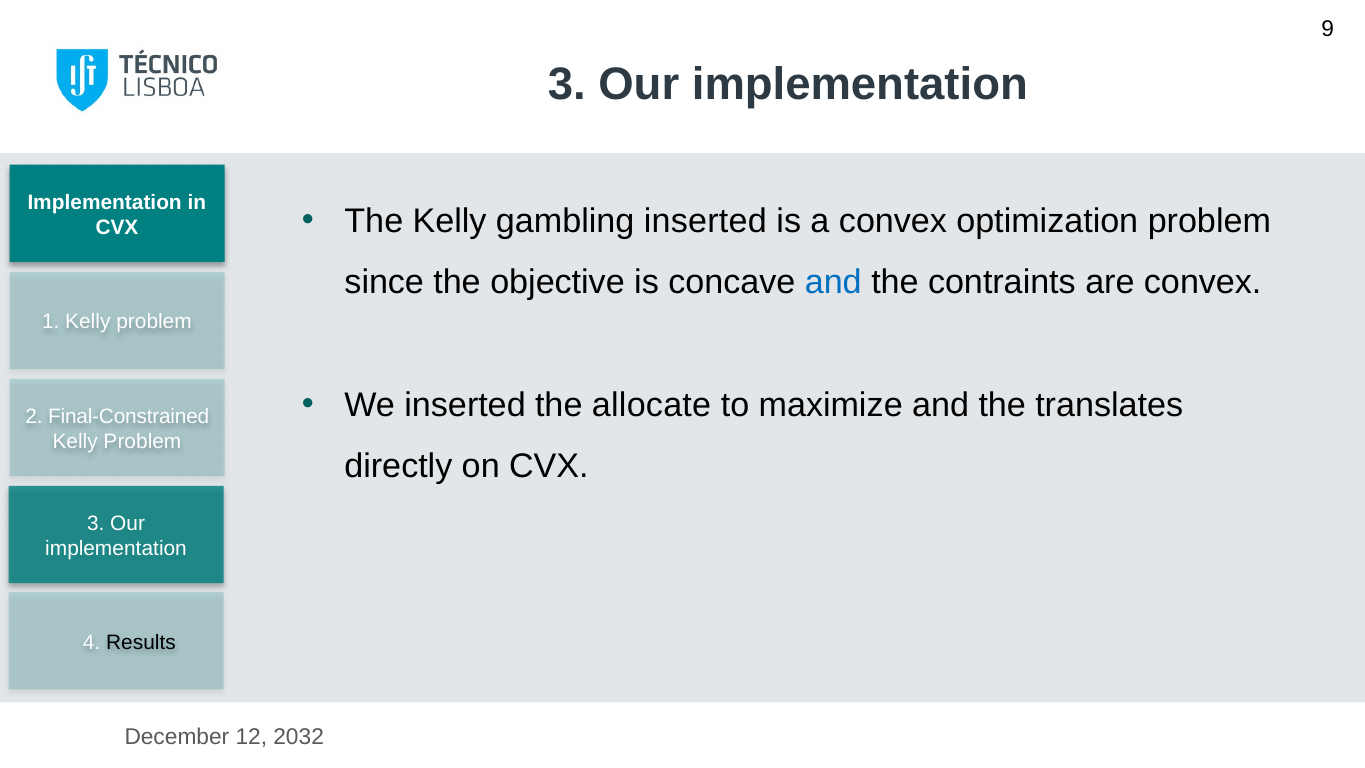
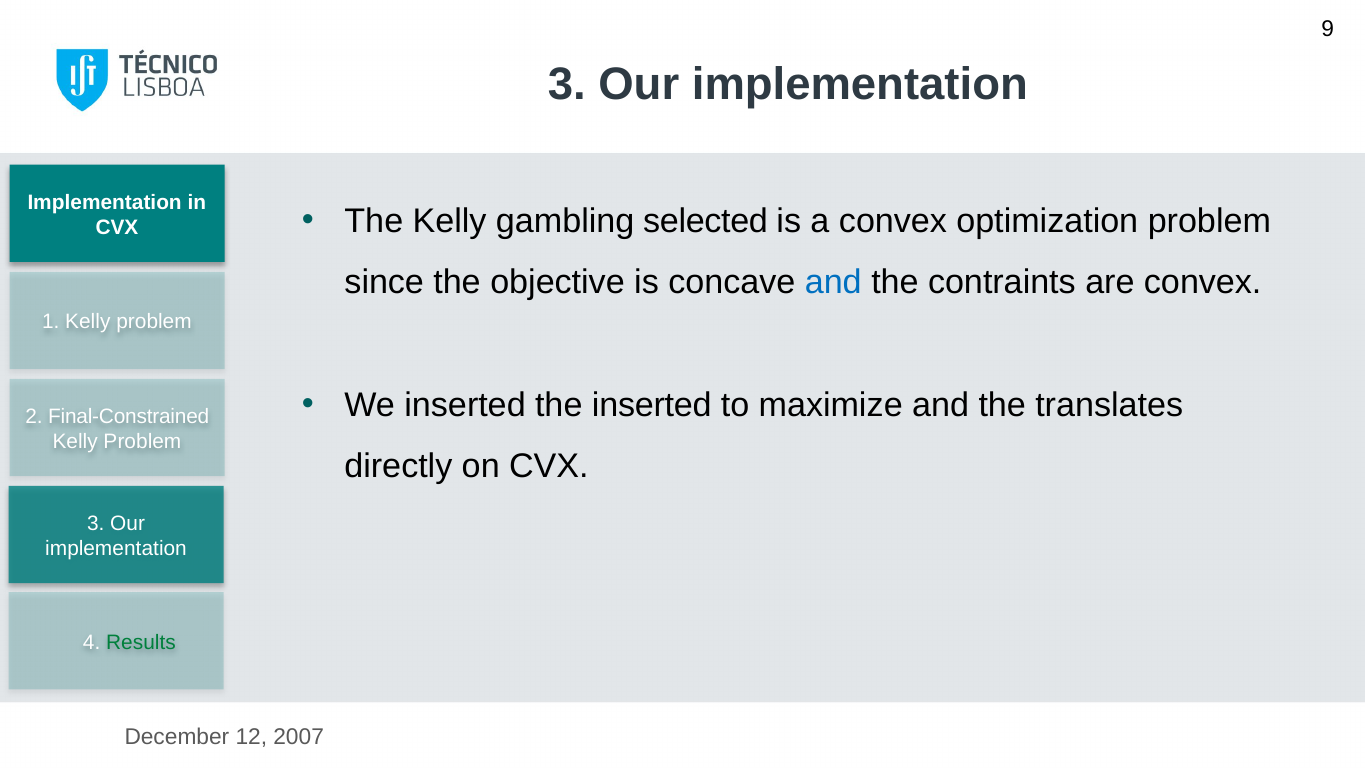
gambling inserted: inserted -> selected
the allocate: allocate -> inserted
Results colour: black -> green
2032: 2032 -> 2007
